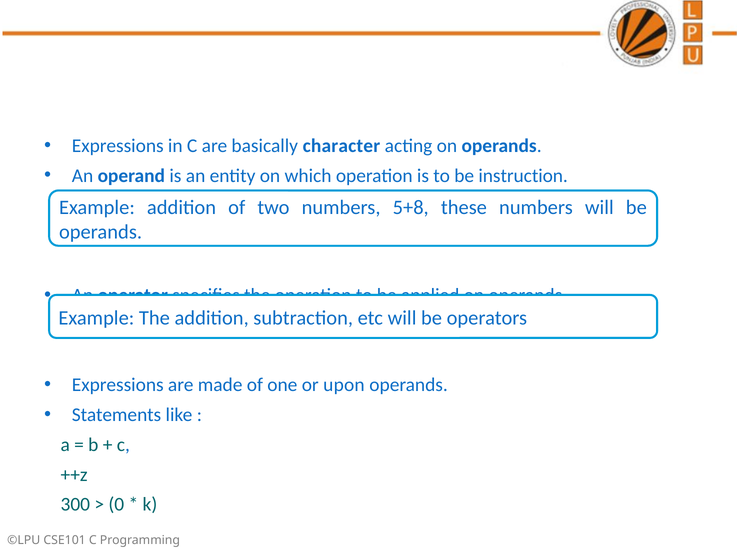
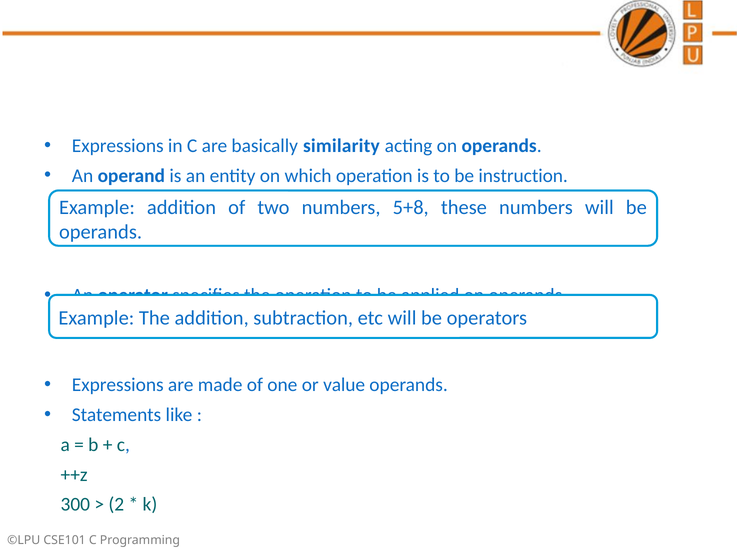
character: character -> similarity
upon: upon -> value
0: 0 -> 2
